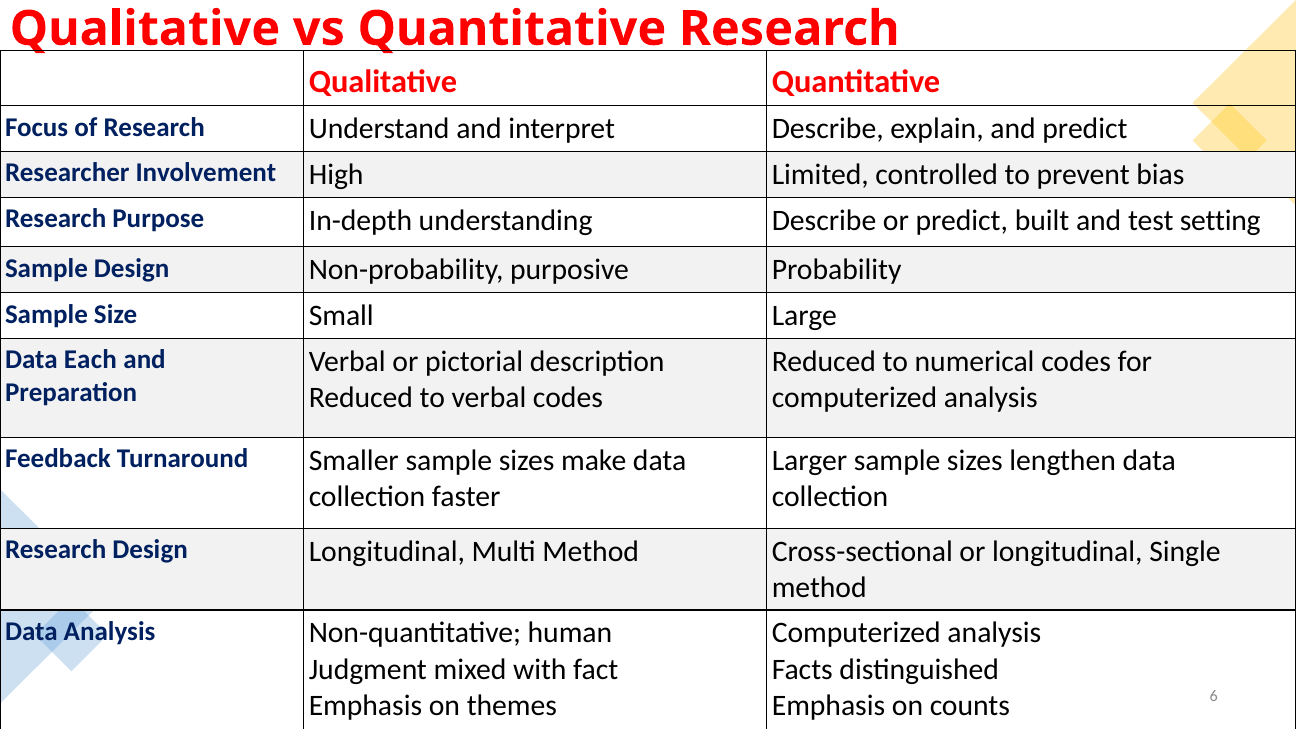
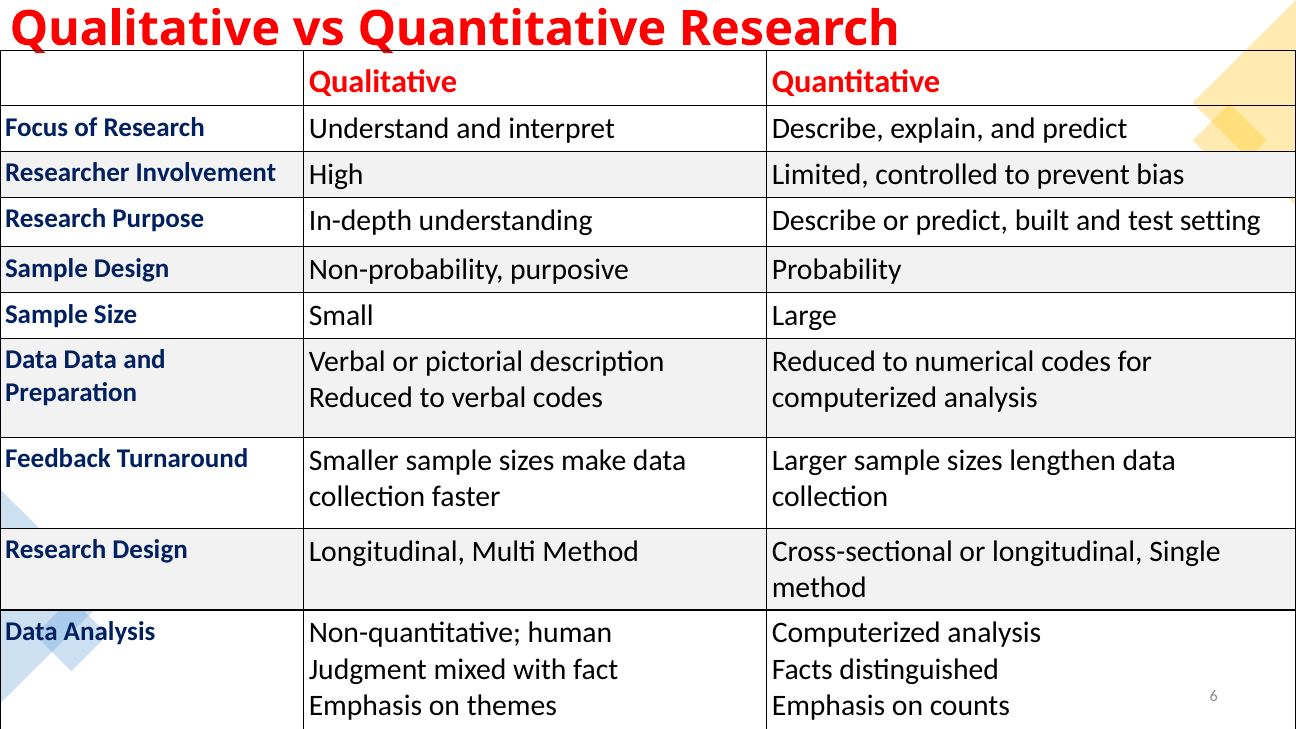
Data Each: Each -> Data
